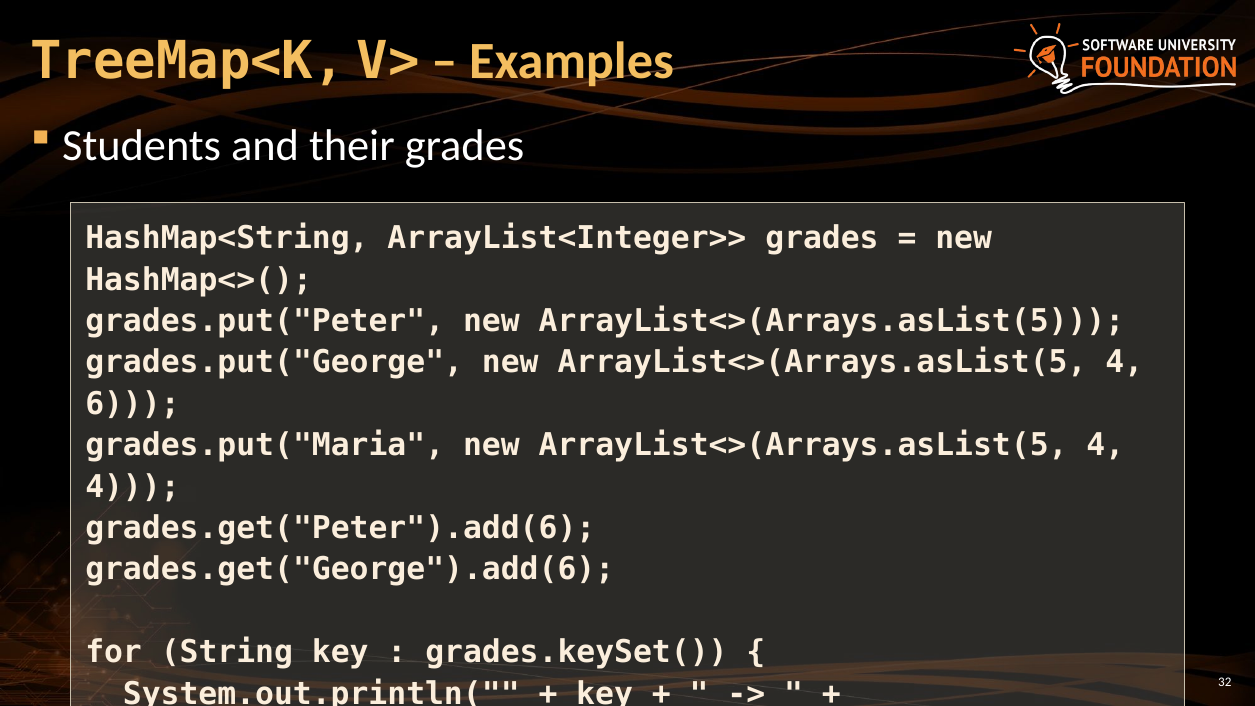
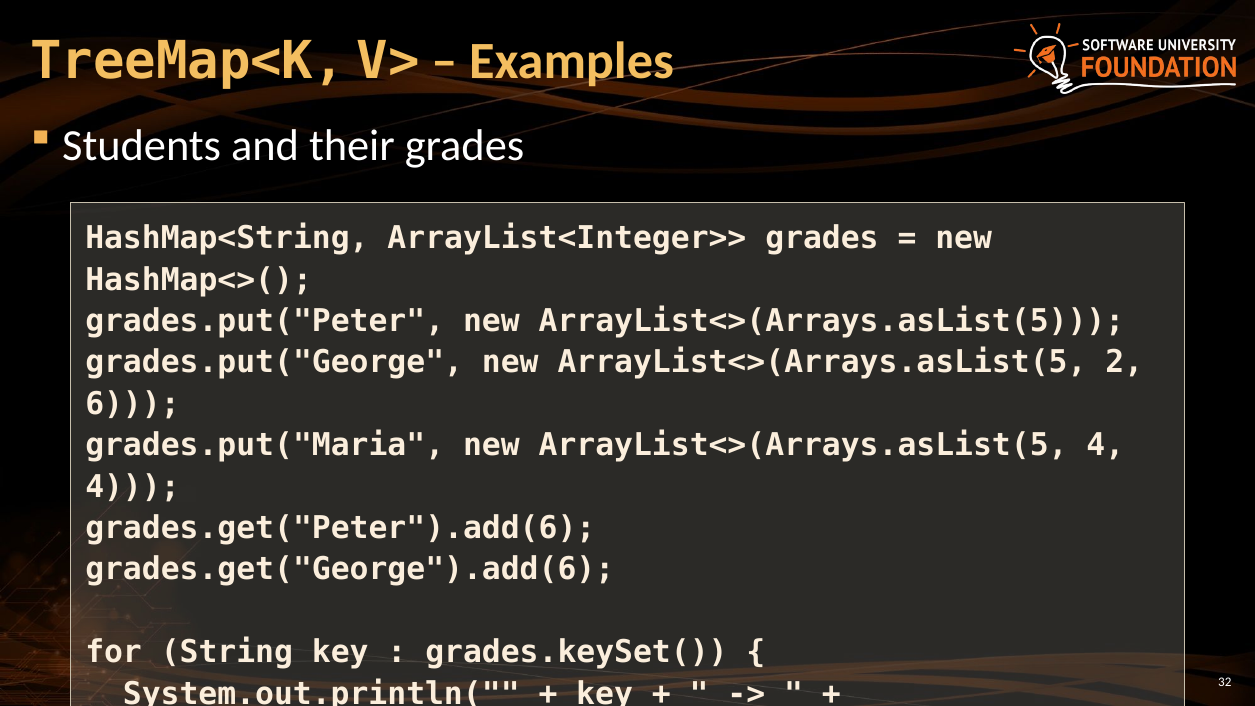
grades.put("George new ArrayList<>(Arrays.asList(5 4: 4 -> 2
